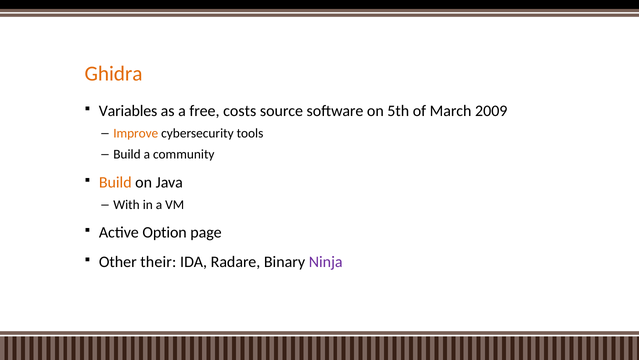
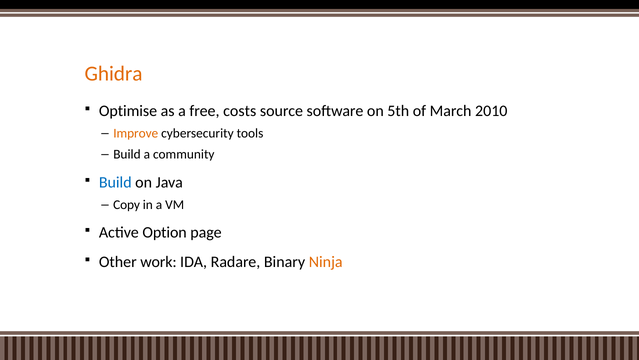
Variables: Variables -> Optimise
2009: 2009 -> 2010
Build at (115, 182) colour: orange -> blue
With: With -> Copy
their: their -> work
Ninja colour: purple -> orange
